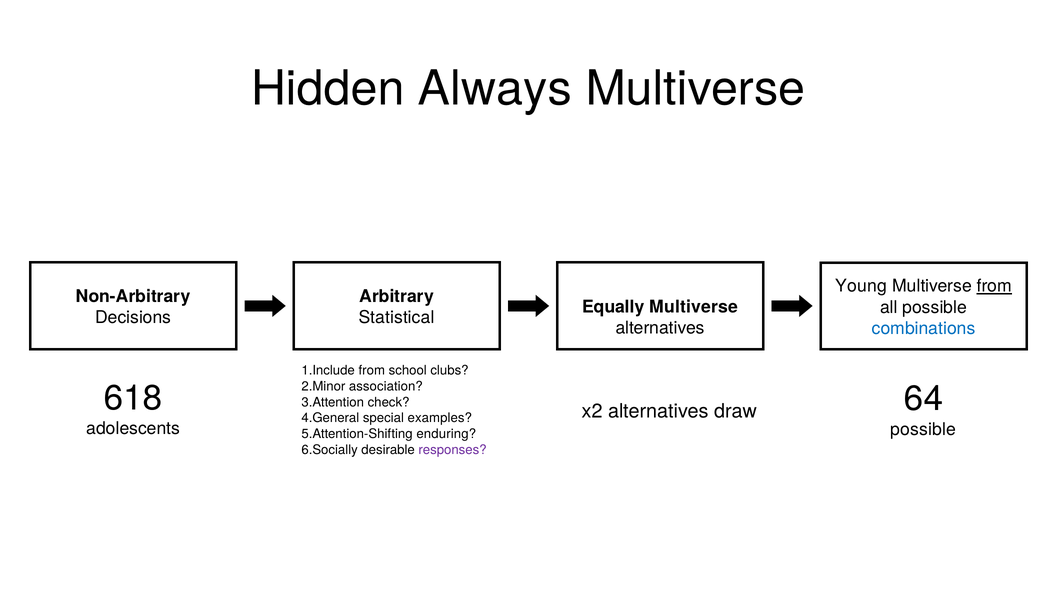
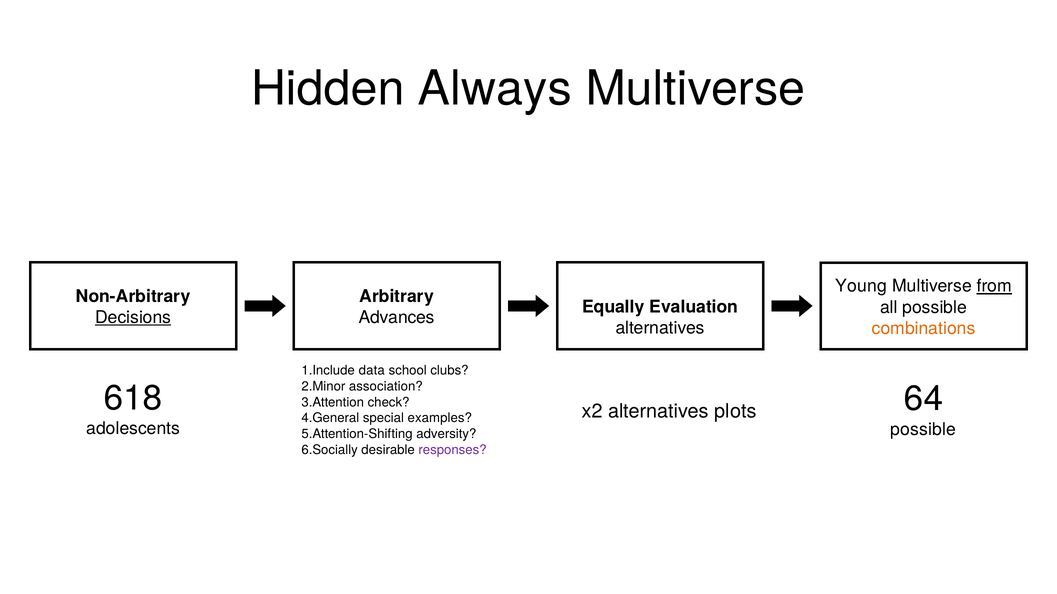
Equally Multiverse: Multiverse -> Evaluation
Decisions underline: none -> present
Statistical: Statistical -> Advances
combinations colour: blue -> orange
from at (372, 371): from -> data
draw: draw -> plots
enduring: enduring -> adversity
